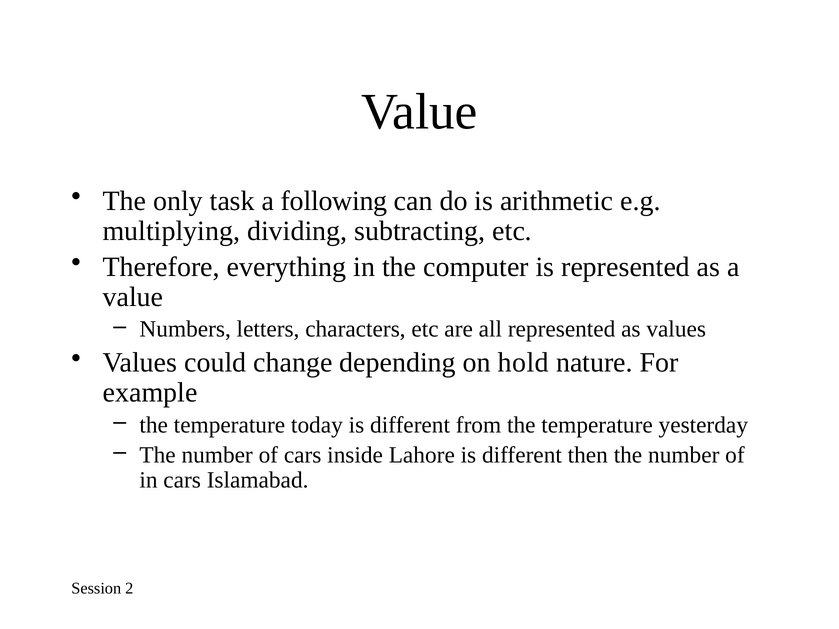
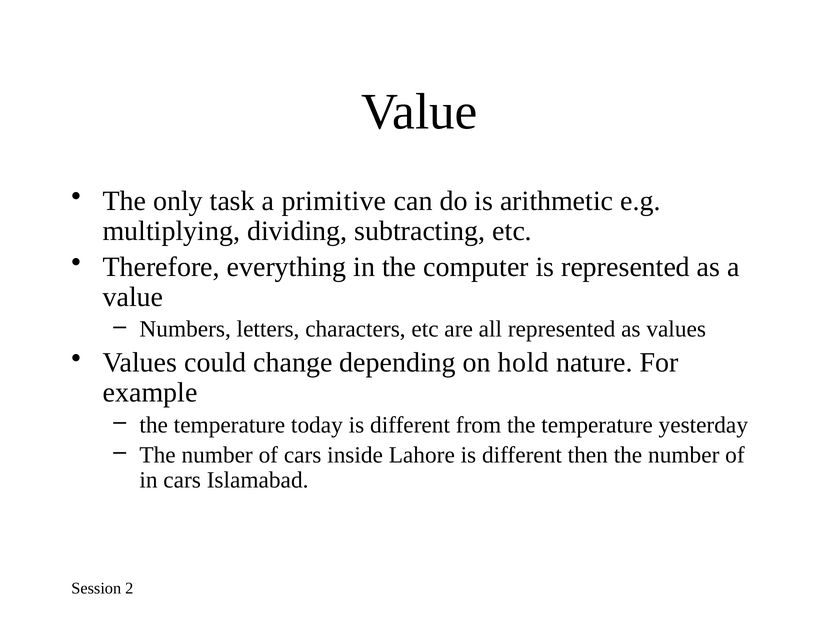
following: following -> primitive
